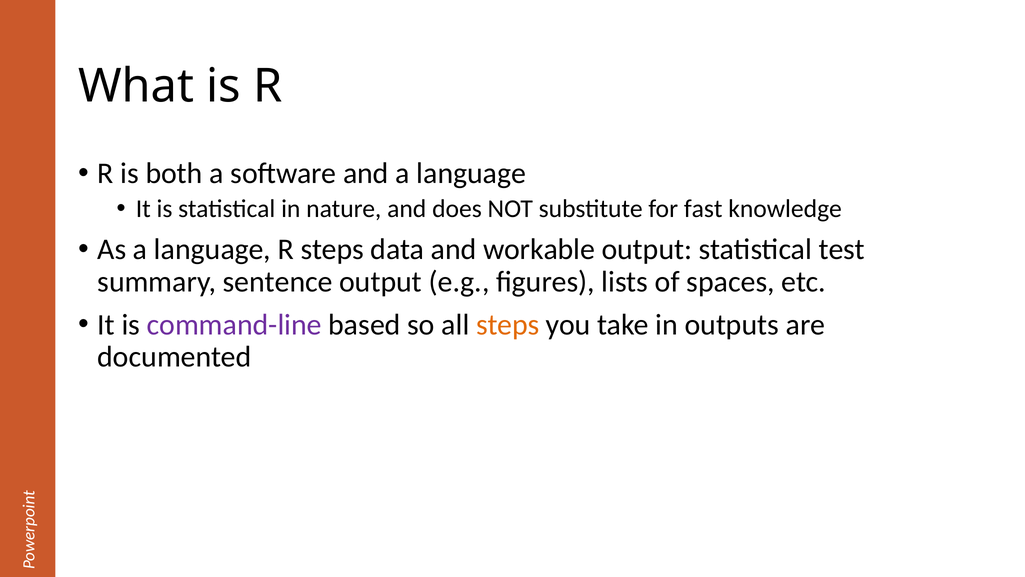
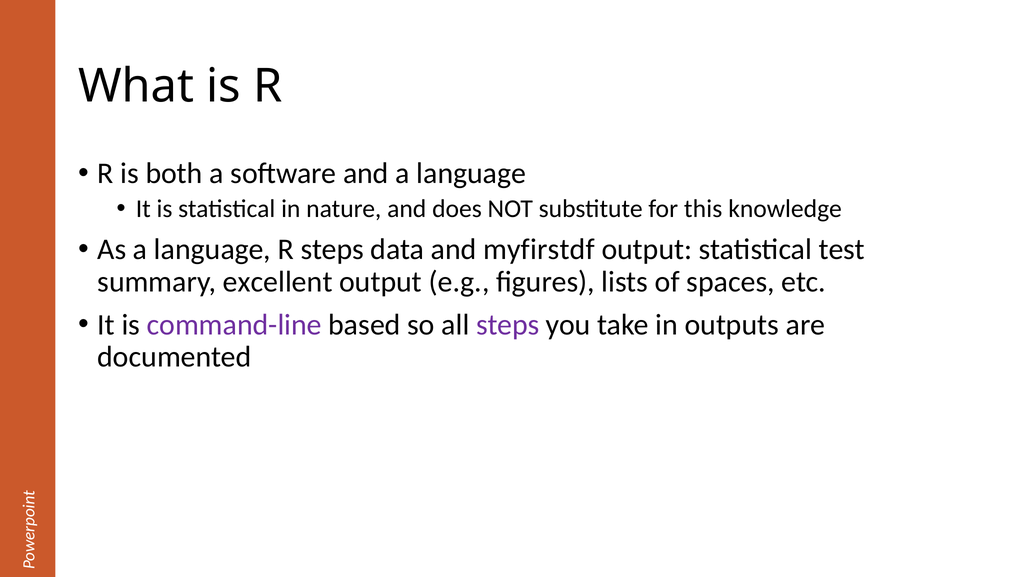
fast: fast -> this
workable: workable -> myfirstdf
sentence: sentence -> excellent
steps at (508, 325) colour: orange -> purple
